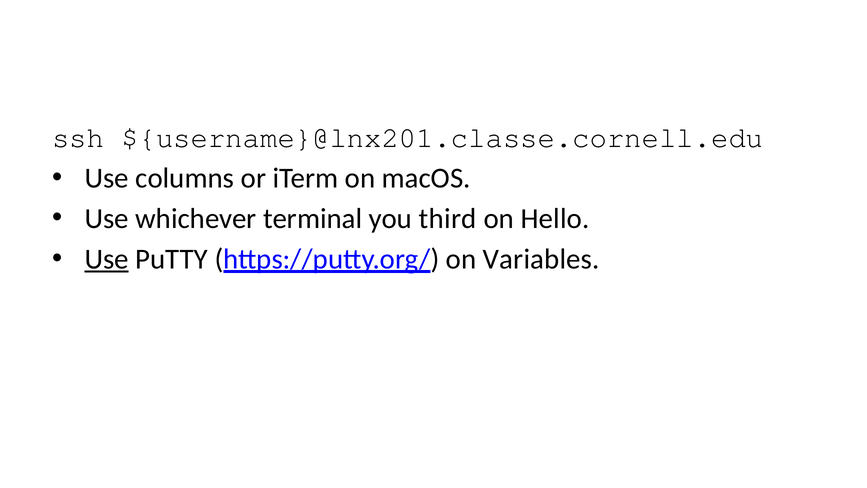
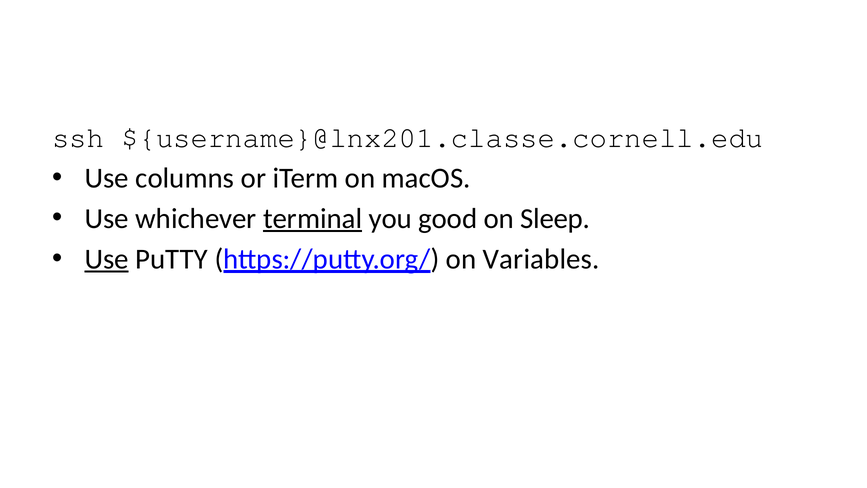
terminal underline: none -> present
third: third -> good
Hello: Hello -> Sleep
